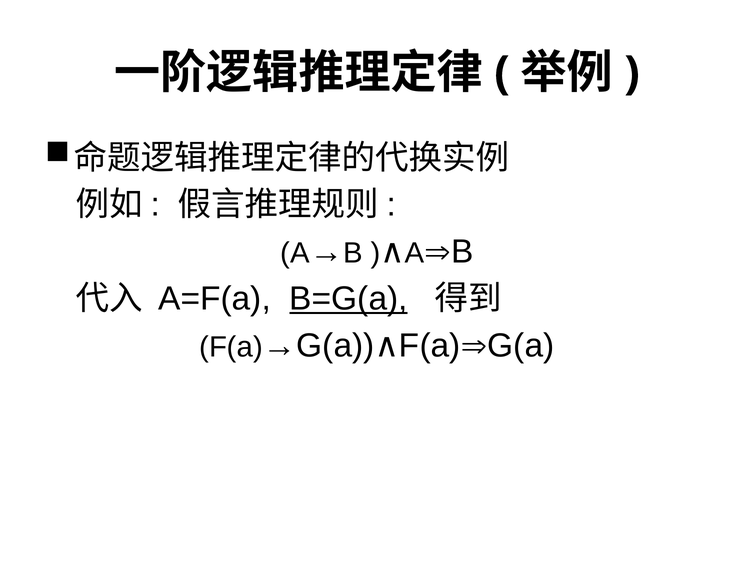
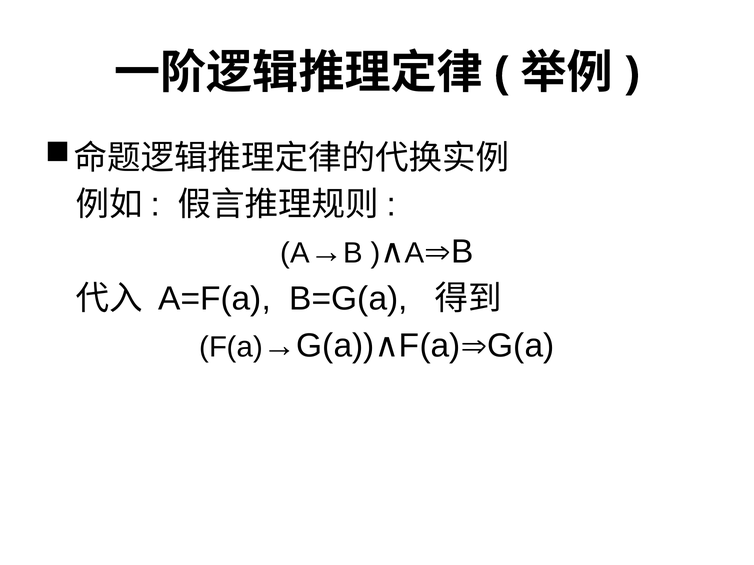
B=G(a underline: present -> none
